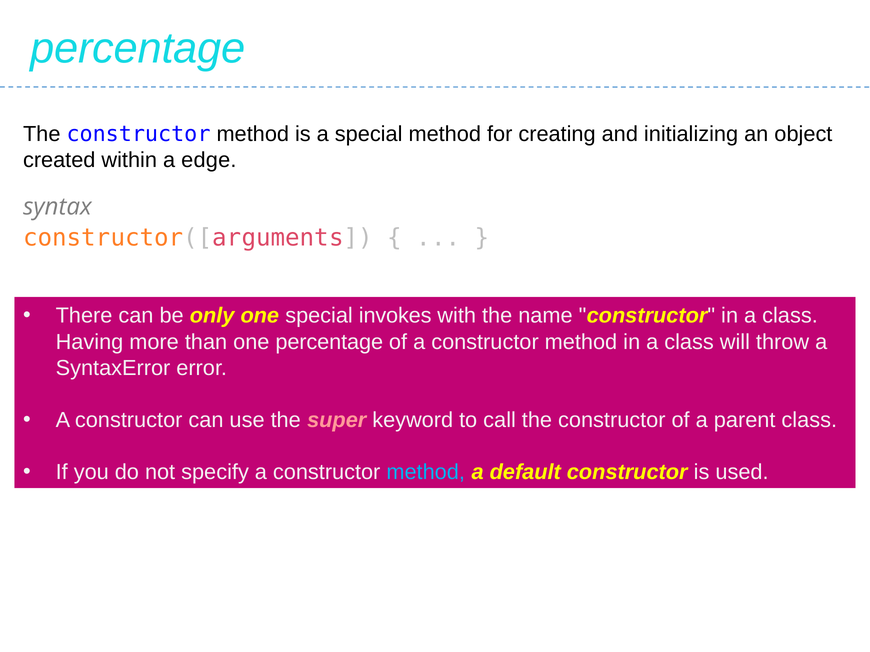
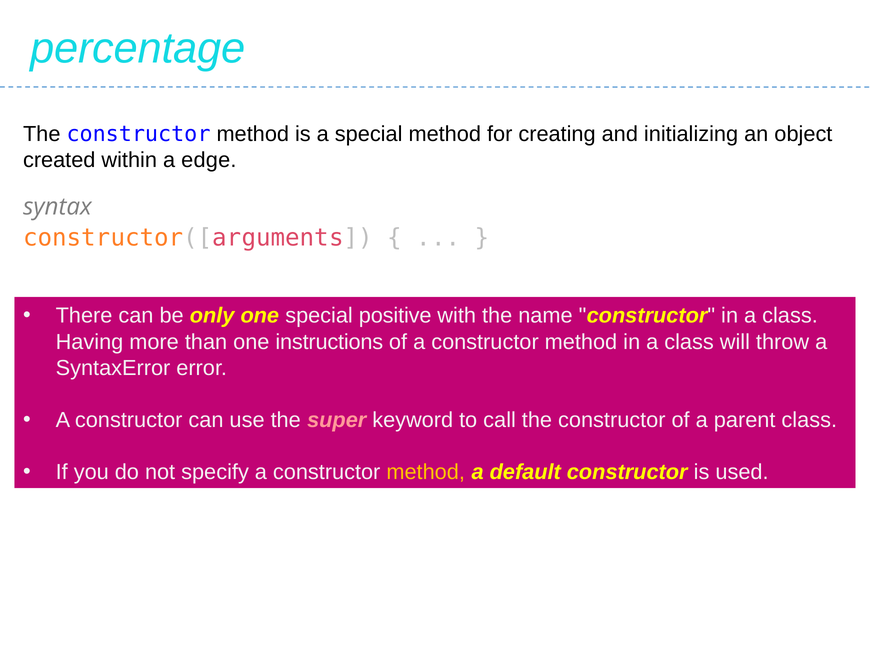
invokes: invokes -> positive
one percentage: percentage -> instructions
method at (426, 473) colour: light blue -> yellow
